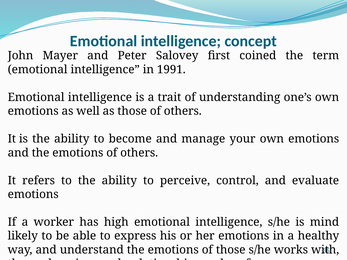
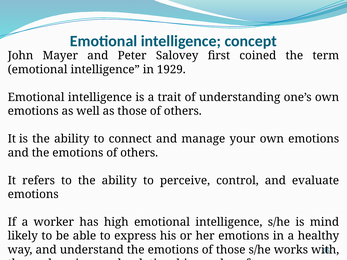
1991: 1991 -> 1929
become: become -> connect
